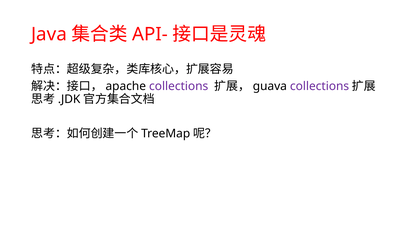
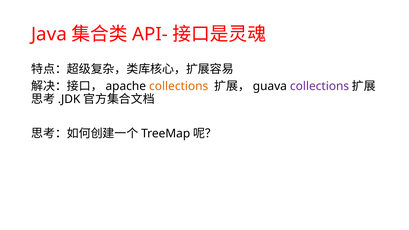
collections at (179, 86) colour: purple -> orange
